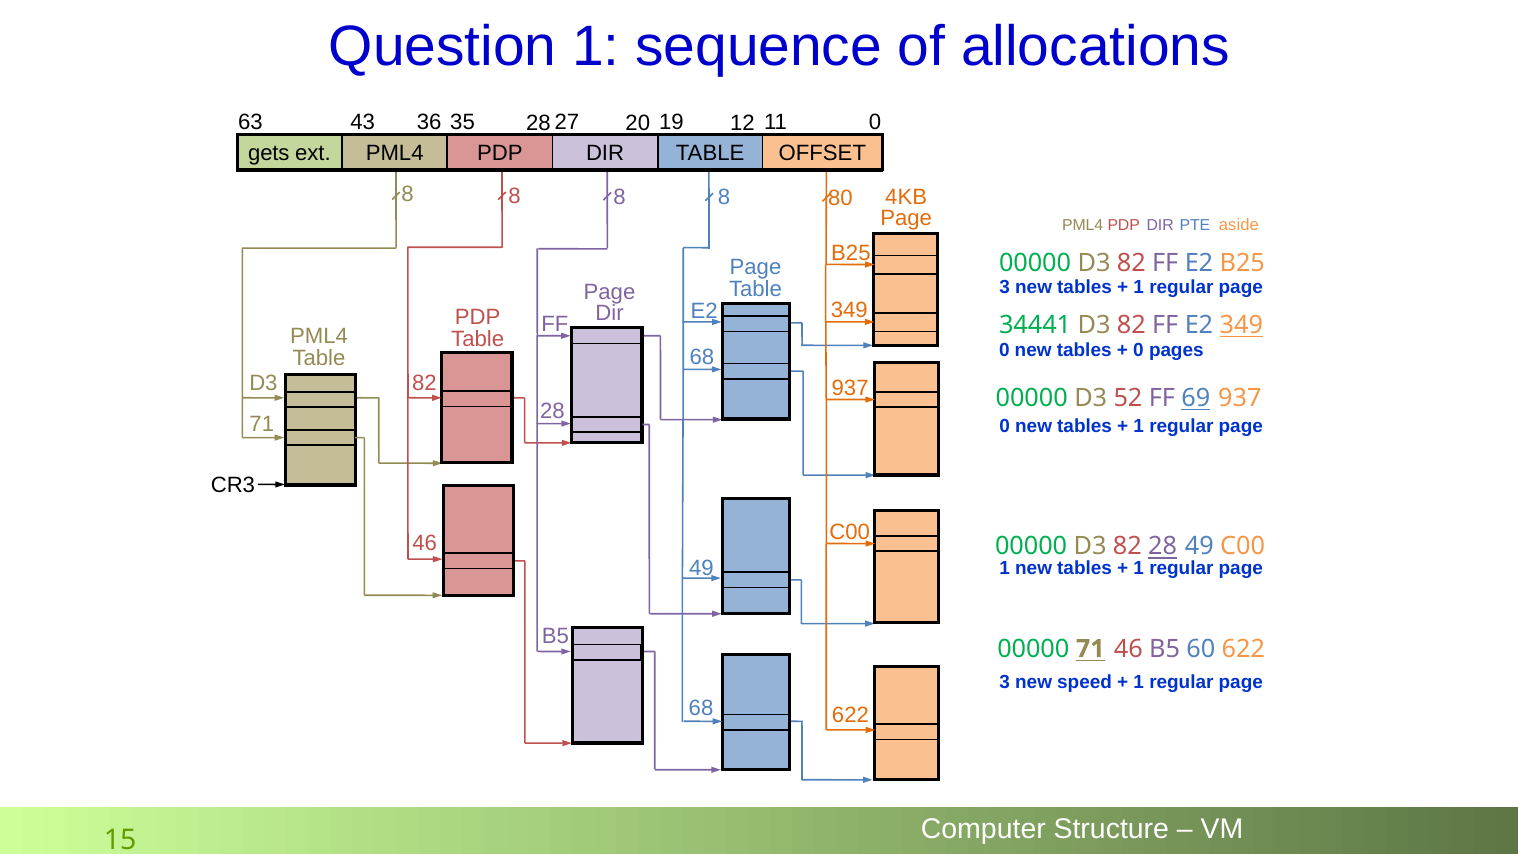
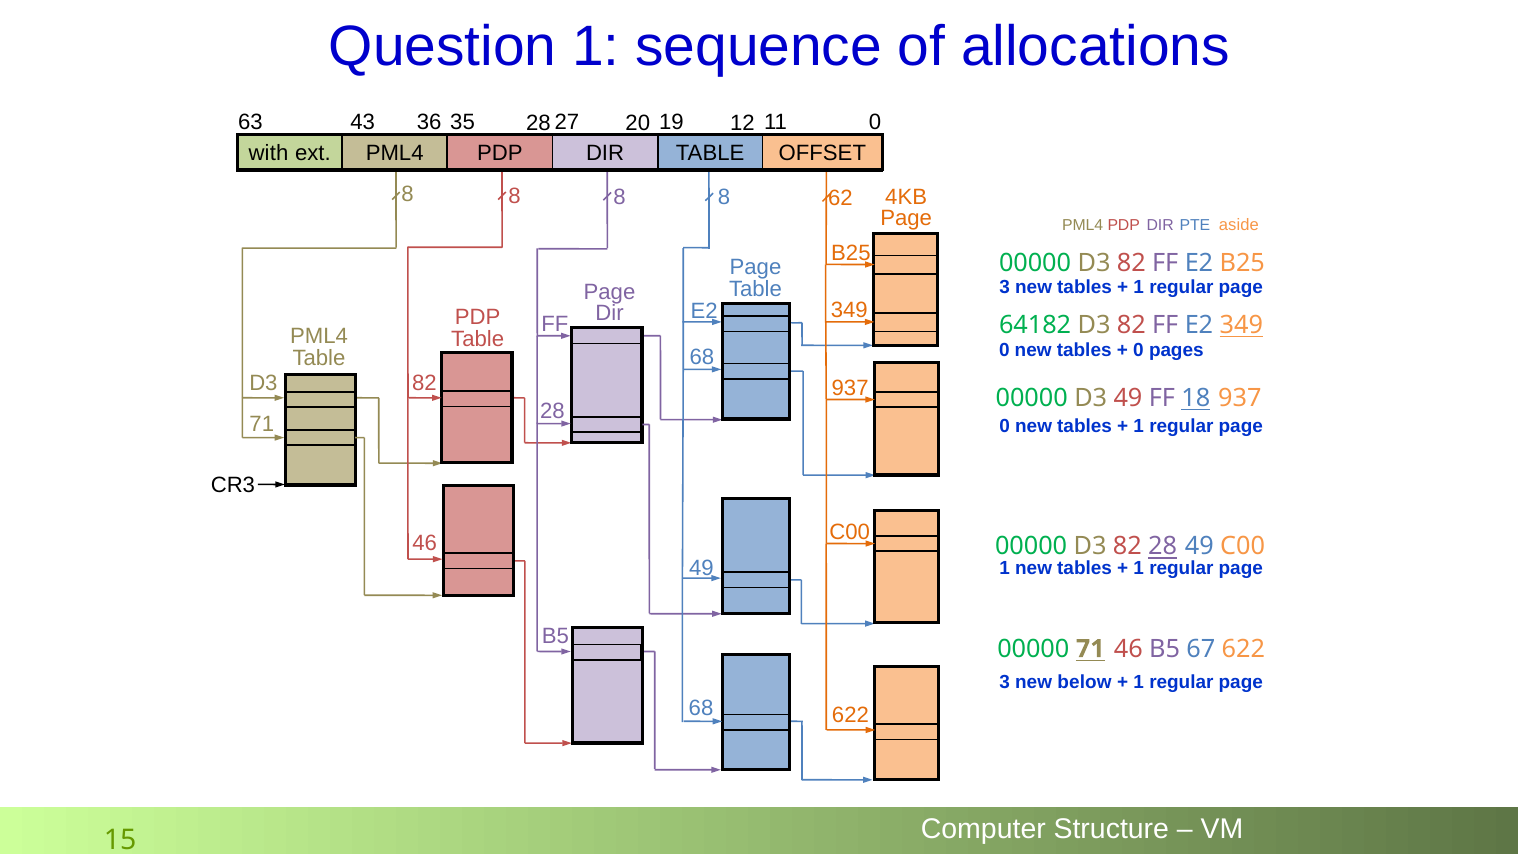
gets: gets -> with
80: 80 -> 62
34441: 34441 -> 64182
D3 52: 52 -> 49
69: 69 -> 18
60: 60 -> 67
speed: speed -> below
